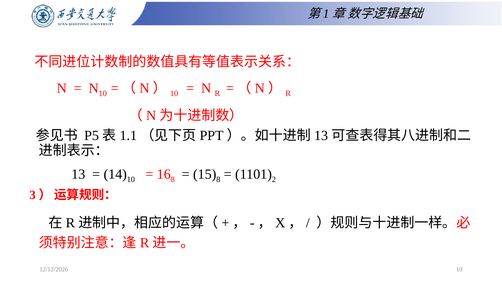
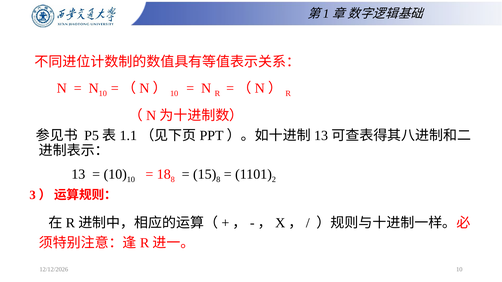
14 at (115, 174): 14 -> 10
16: 16 -> 18
